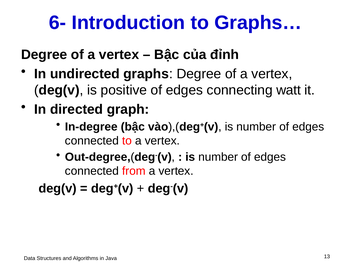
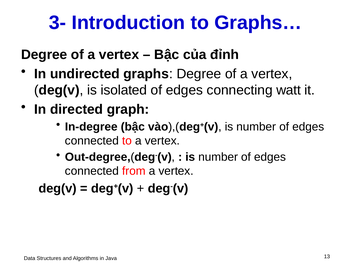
6-: 6- -> 3-
positive: positive -> isolated
